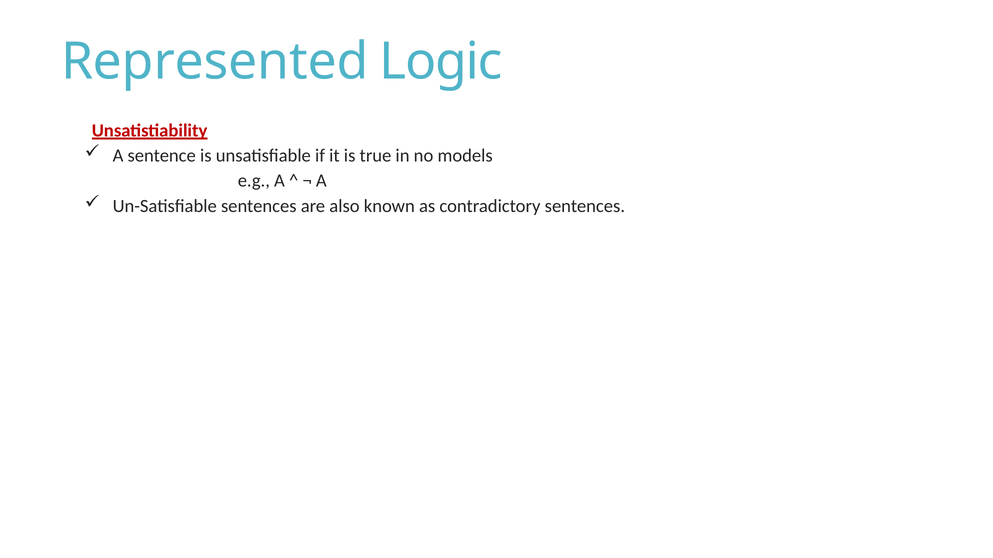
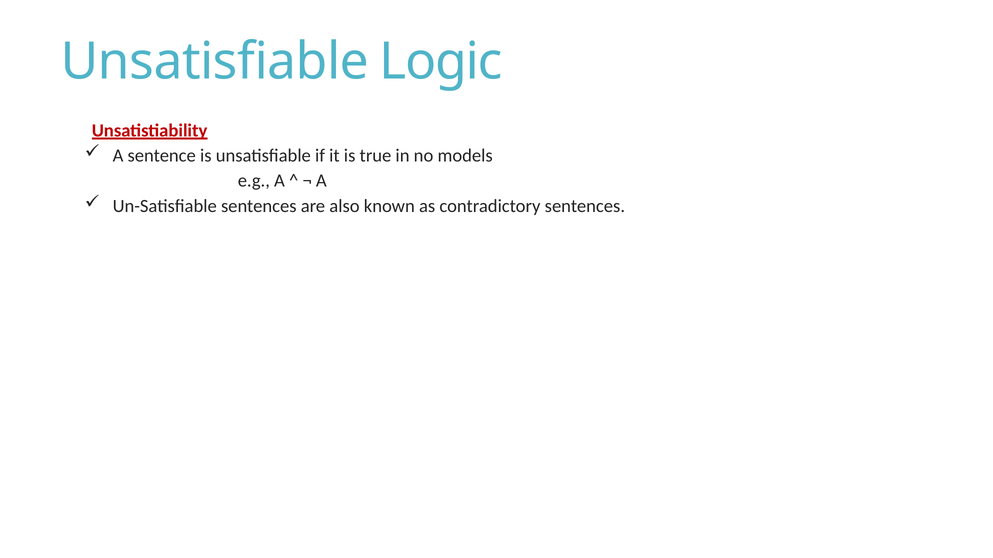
Represented at (215, 62): Represented -> Unsatisfiable
